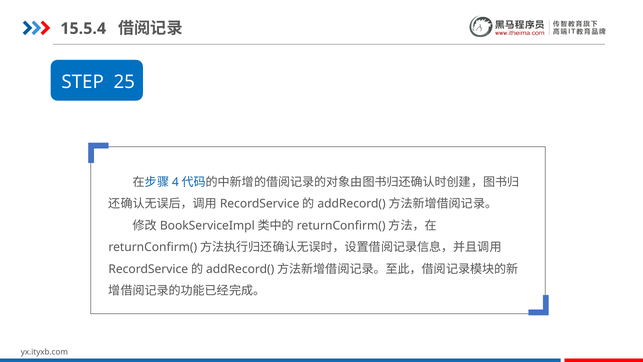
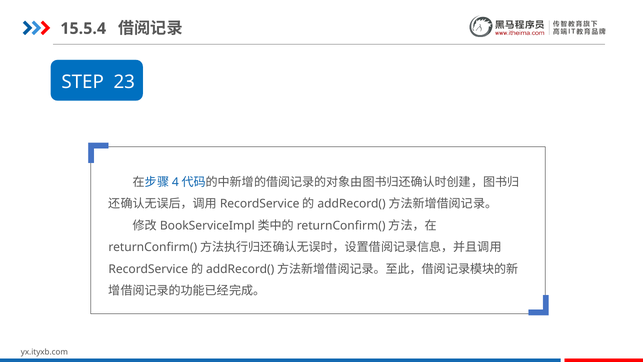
25: 25 -> 23
